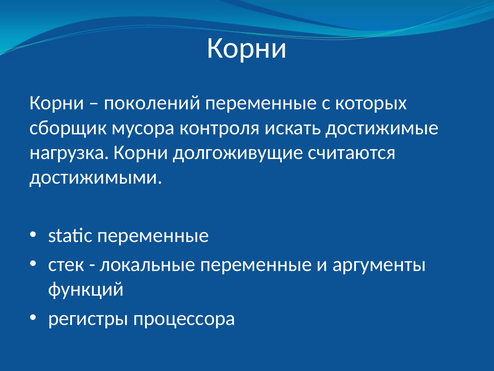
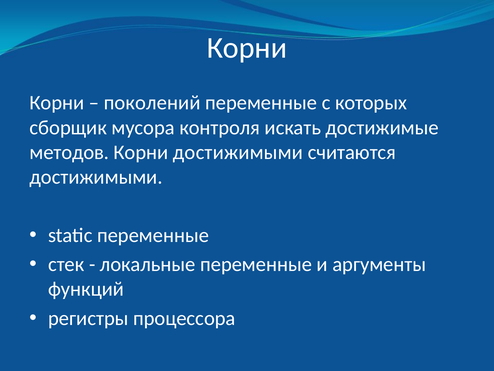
нагрузка: нагрузка -> методов
Корни долгоживущие: долгоживущие -> достижимыми
